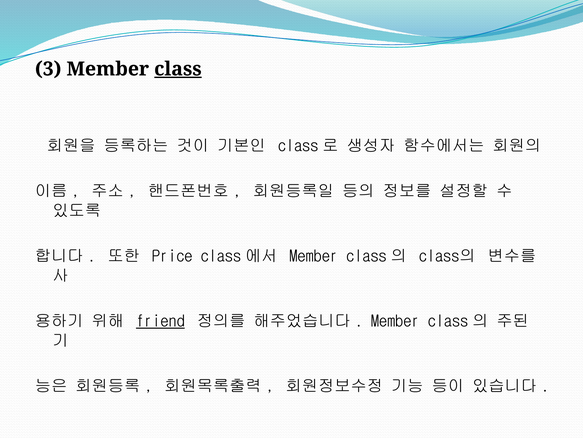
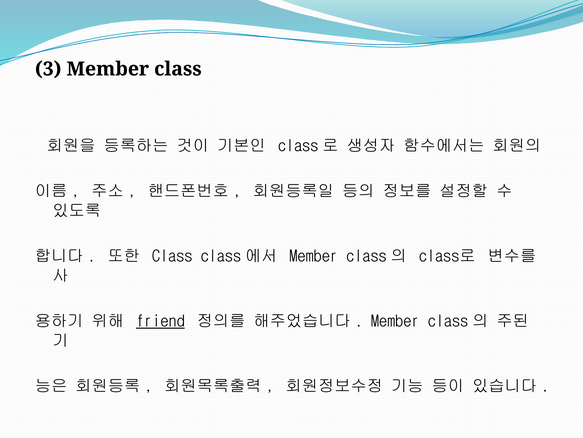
class at (178, 69) underline: present -> none
Price at (172, 256): Price -> Class
class의 at (447, 256): class의 -> class로
